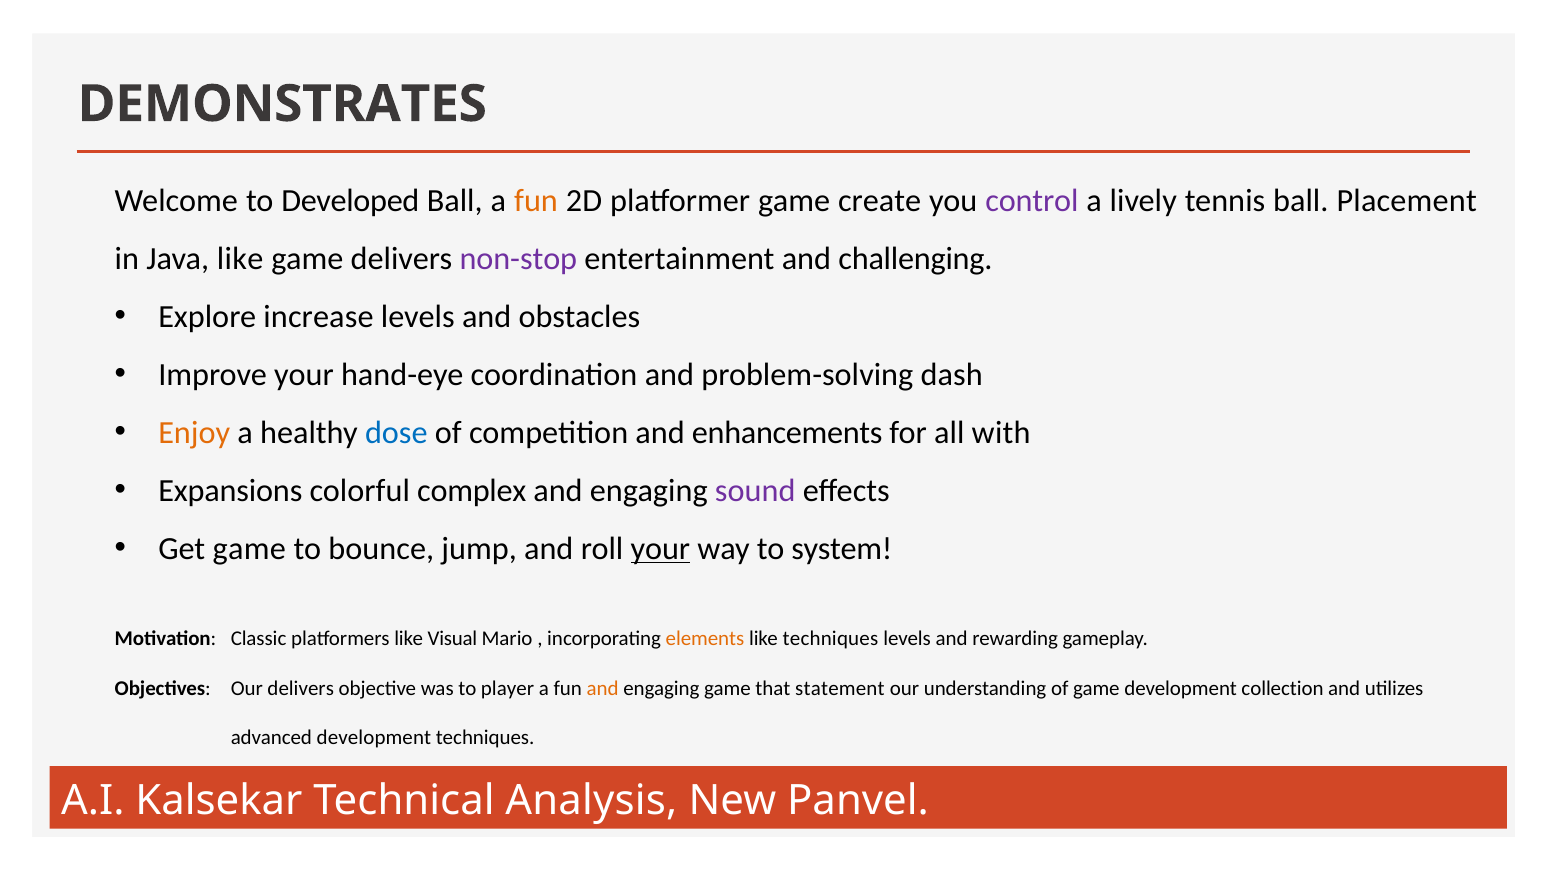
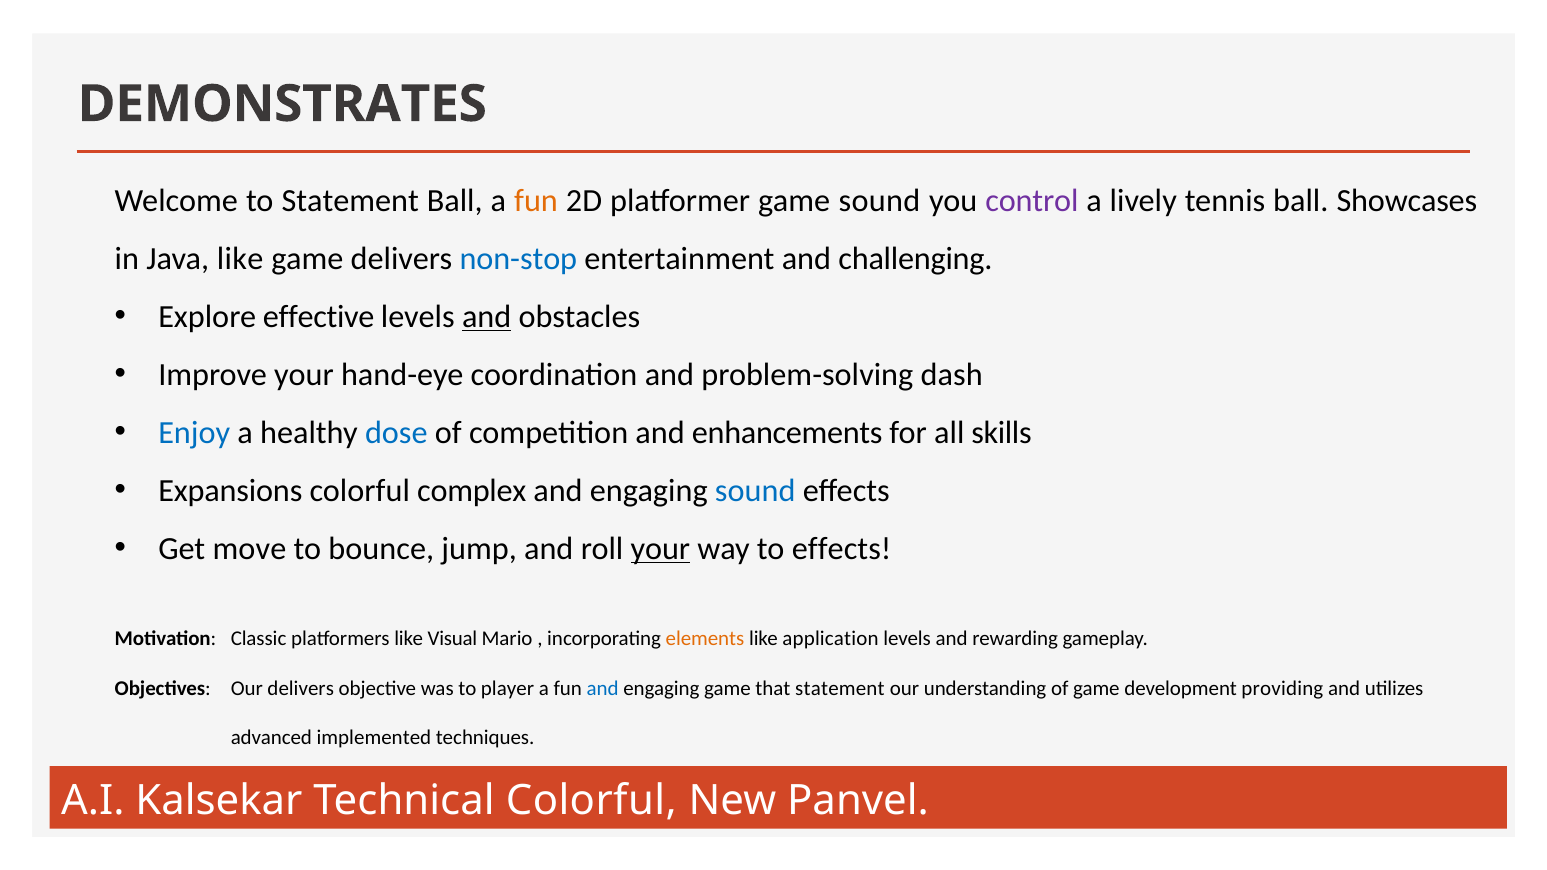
to Developed: Developed -> Statement
game create: create -> sound
Placement: Placement -> Showcases
non-stop colour: purple -> blue
increase: increase -> effective
and at (487, 317) underline: none -> present
Enjoy colour: orange -> blue
with: with -> skills
sound at (755, 491) colour: purple -> blue
Get game: game -> move
to system: system -> effects
like techniques: techniques -> application
and at (603, 688) colour: orange -> blue
collection: collection -> providing
advanced development: development -> implemented
Technical Analysis: Analysis -> Colorful
